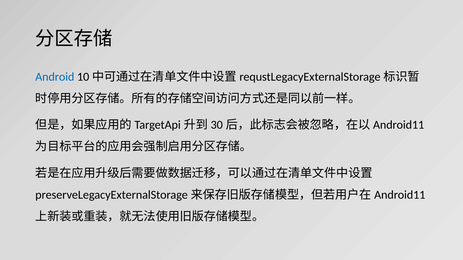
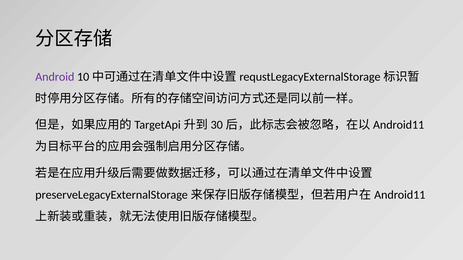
Android colour: blue -> purple
